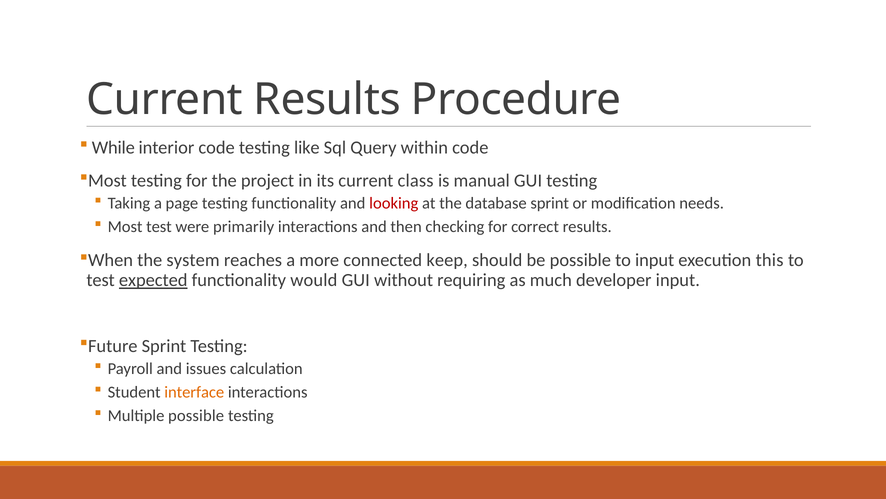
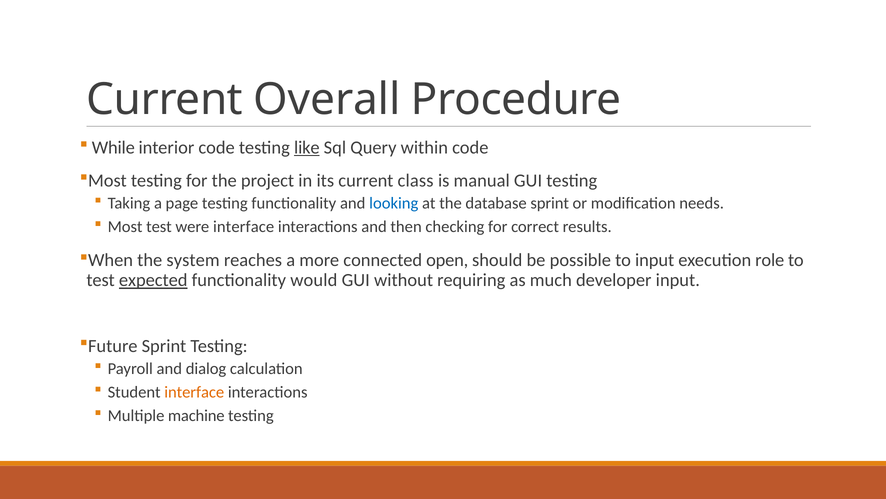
Current Results: Results -> Overall
like underline: none -> present
looking colour: red -> blue
were primarily: primarily -> interface
keep: keep -> open
this: this -> role
issues: issues -> dialog
Multiple possible: possible -> machine
